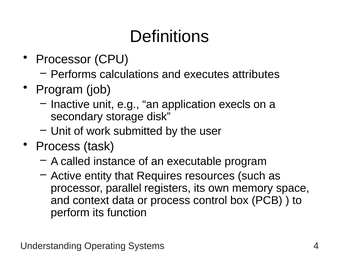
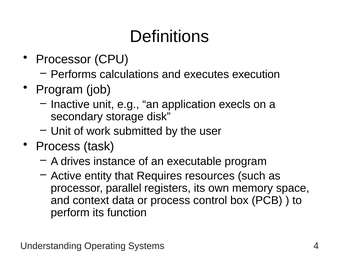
attributes: attributes -> execution
called: called -> drives
